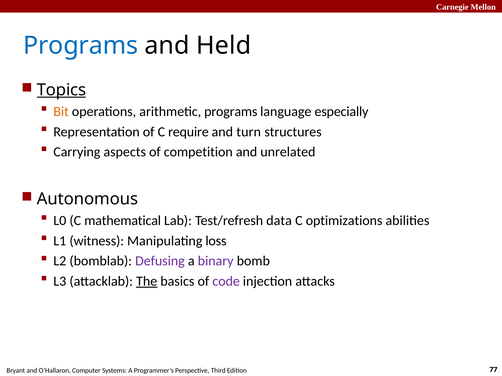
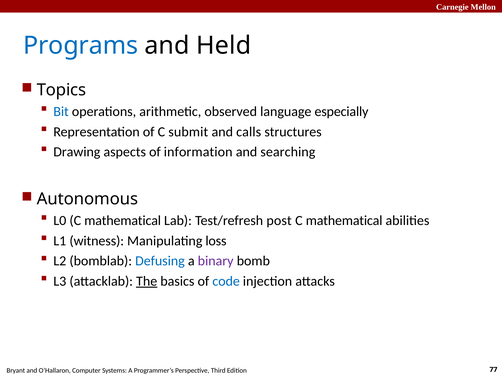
Topics underline: present -> none
Bit colour: orange -> blue
arithmetic programs: programs -> observed
require: require -> submit
turn: turn -> calls
Carrying: Carrying -> Drawing
competition: competition -> information
unrelated: unrelated -> searching
data: data -> post
optimizations at (344, 221): optimizations -> mathematical
Defusing colour: purple -> blue
code colour: purple -> blue
